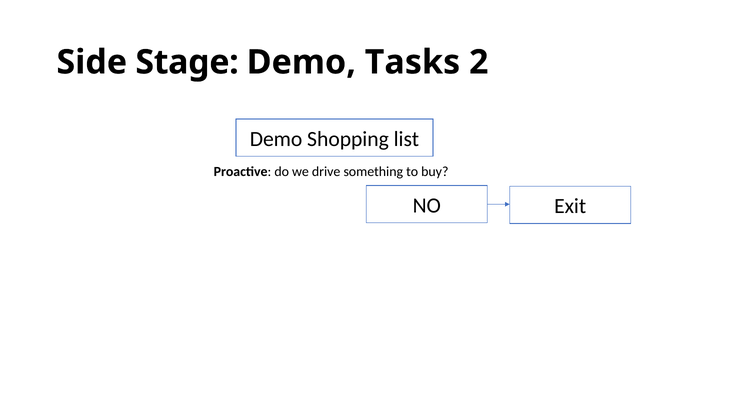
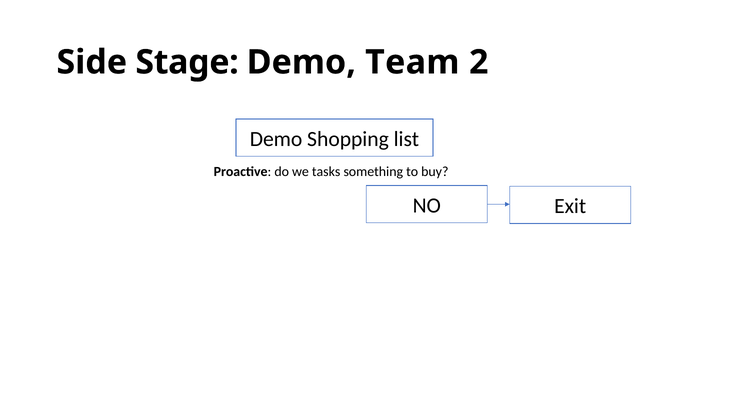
Tasks: Tasks -> Team
drive: drive -> tasks
